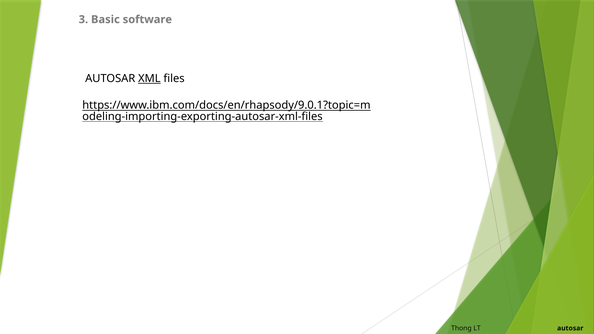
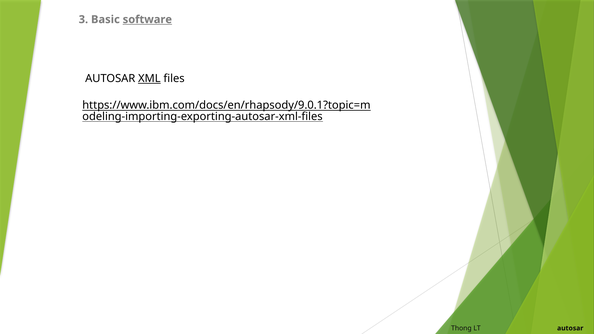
software underline: none -> present
